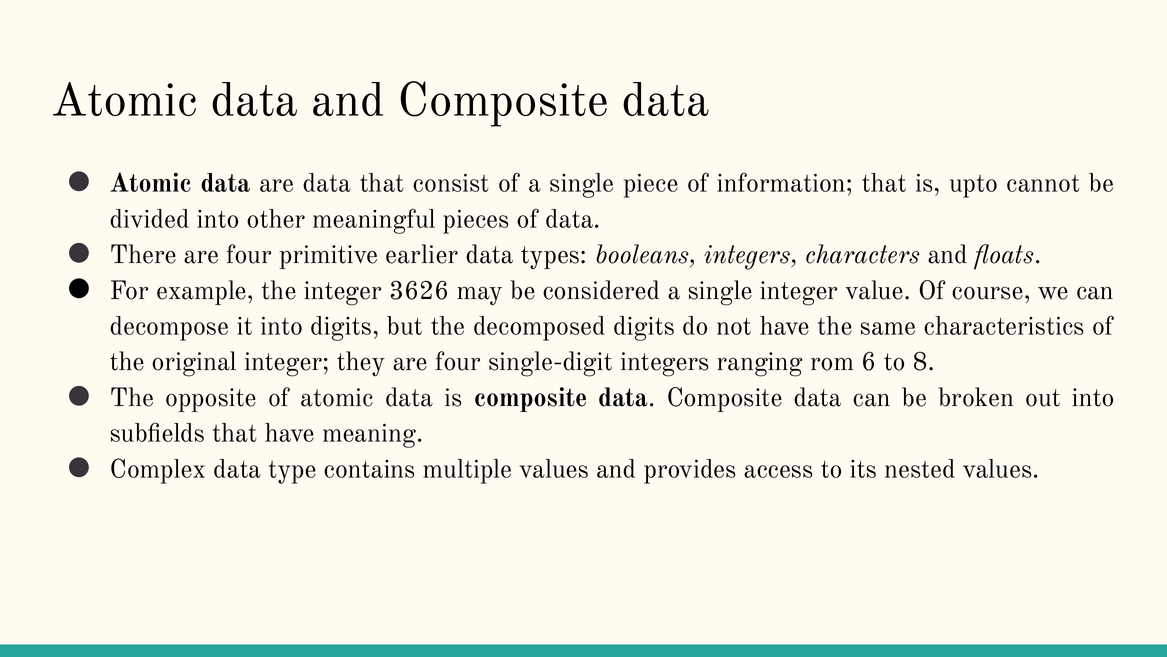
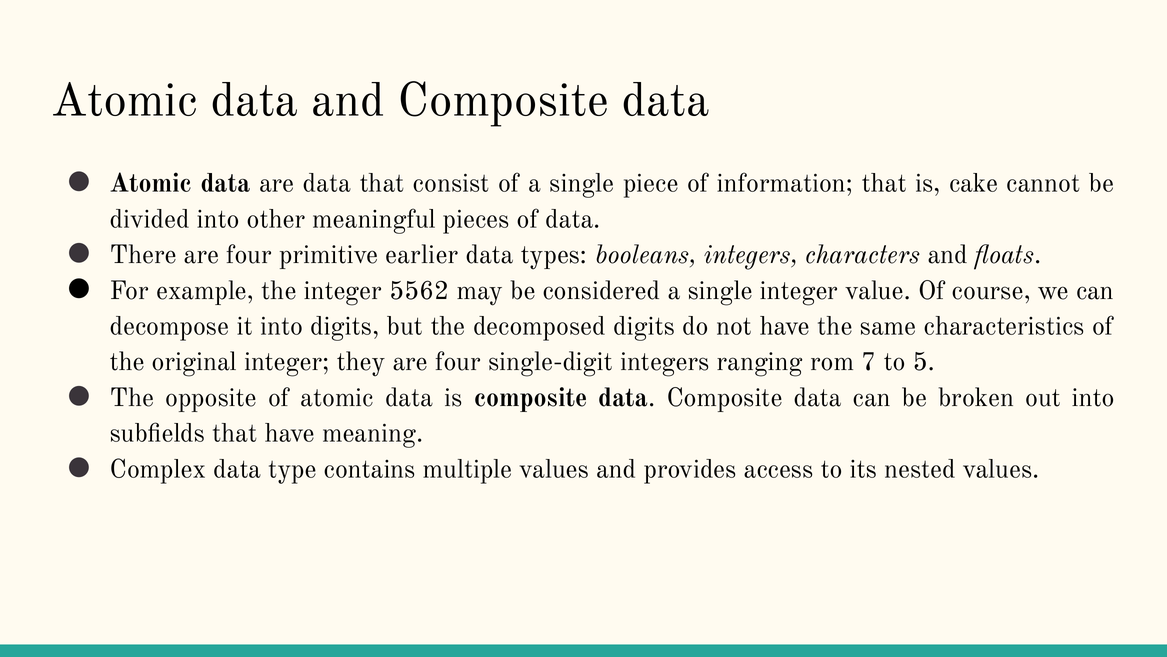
upto: upto -> cake
3626: 3626 -> 5562
6: 6 -> 7
8: 8 -> 5
